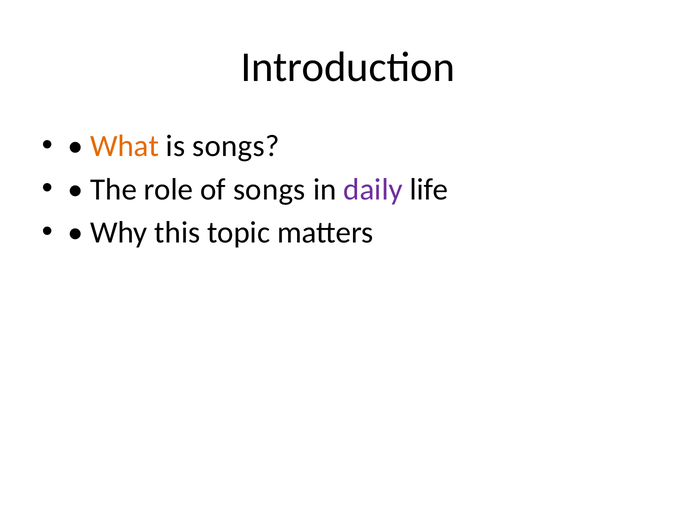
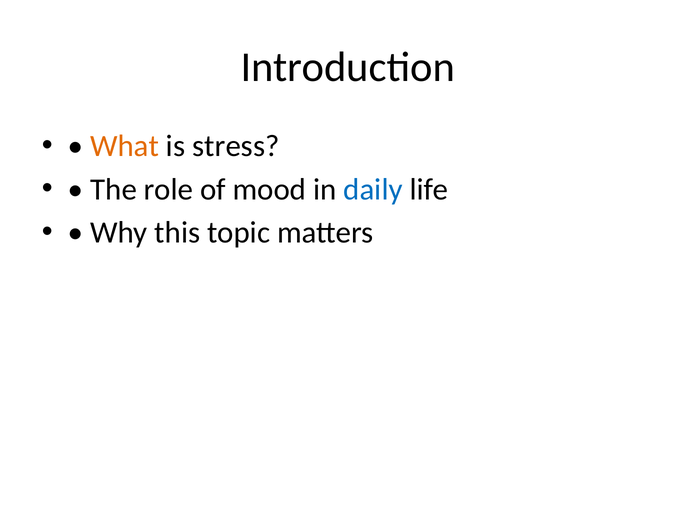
is songs: songs -> stress
of songs: songs -> mood
daily colour: purple -> blue
